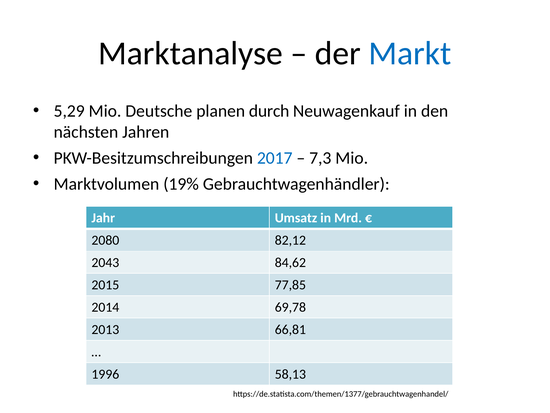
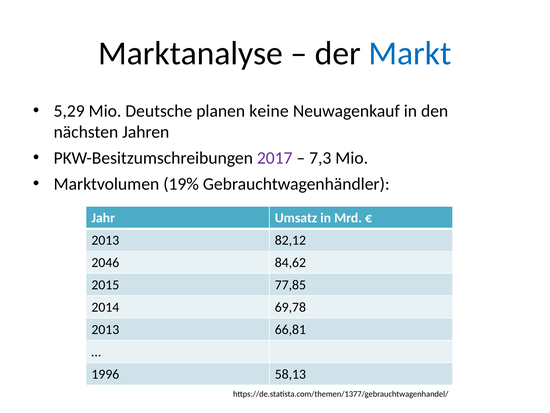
durch: durch -> keine
2017 colour: blue -> purple
2080 at (105, 240): 2080 -> 2013
2043: 2043 -> 2046
